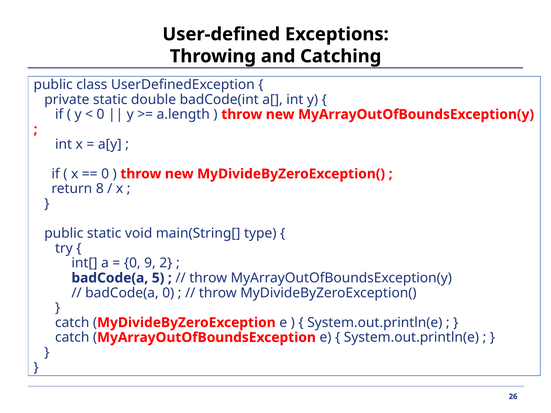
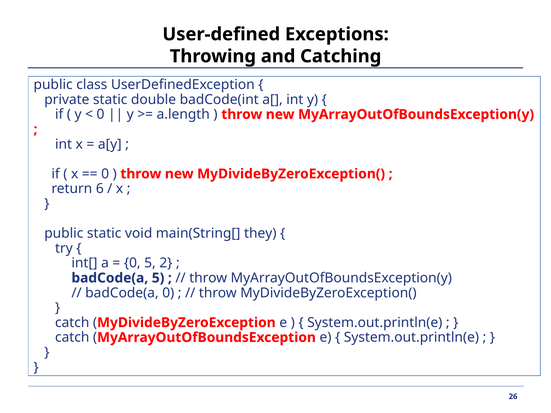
8: 8 -> 6
type: type -> they
0 9: 9 -> 5
